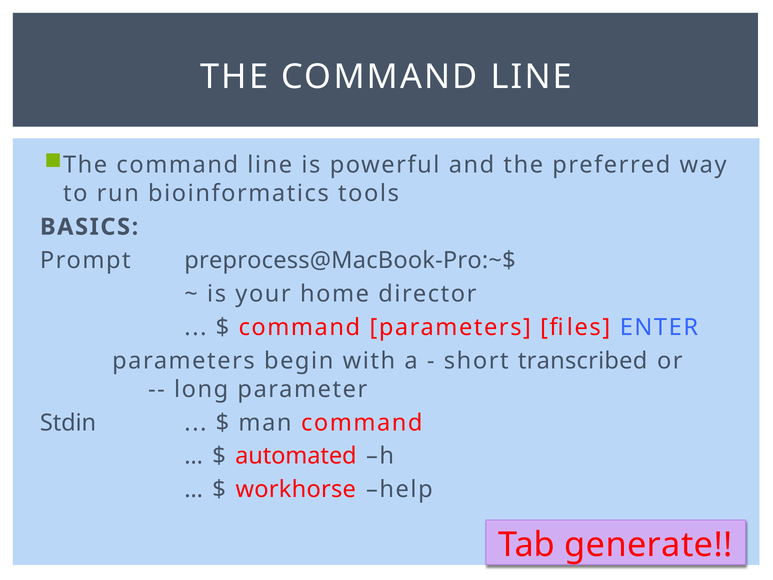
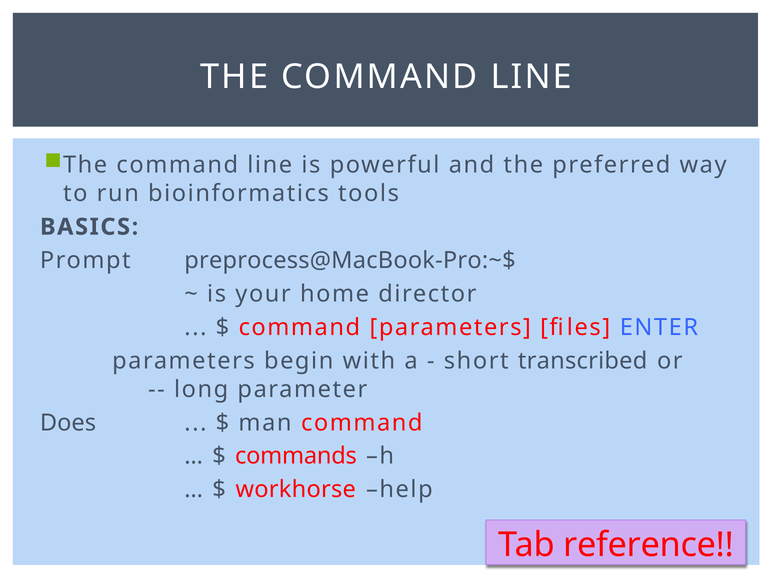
Stdin: Stdin -> Does
automated: automated -> commands
generate: generate -> reference
